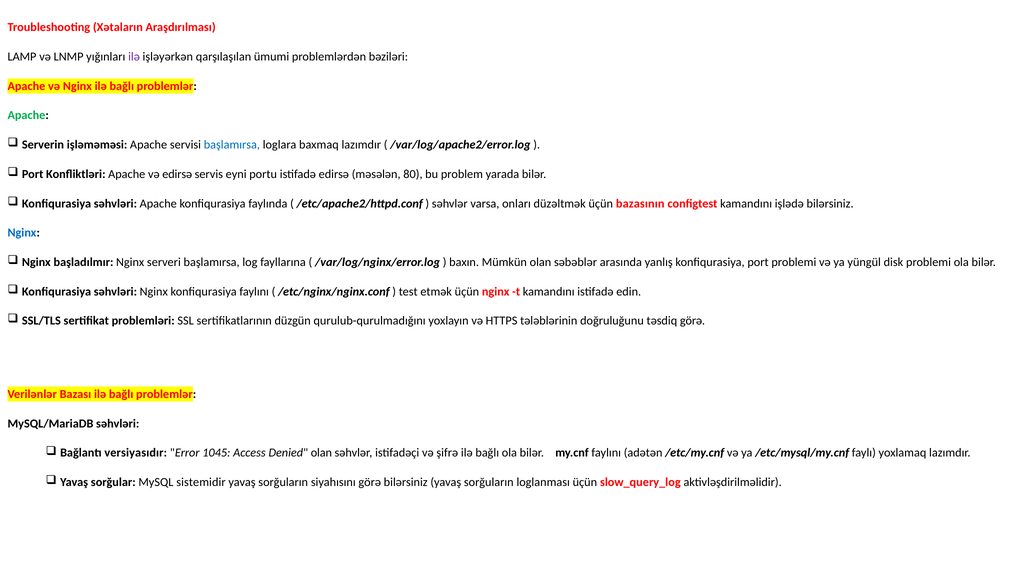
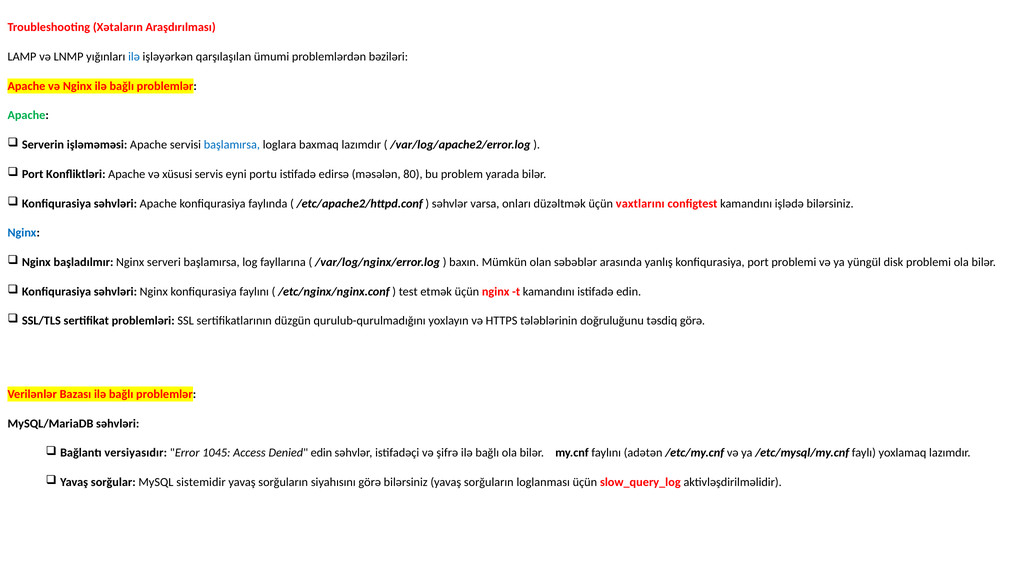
ilə at (134, 57) colour: purple -> blue
və edirsə: edirsə -> xüsusi
bazasının: bazasının -> vaxtlarını
Denied olan: olan -> edin
